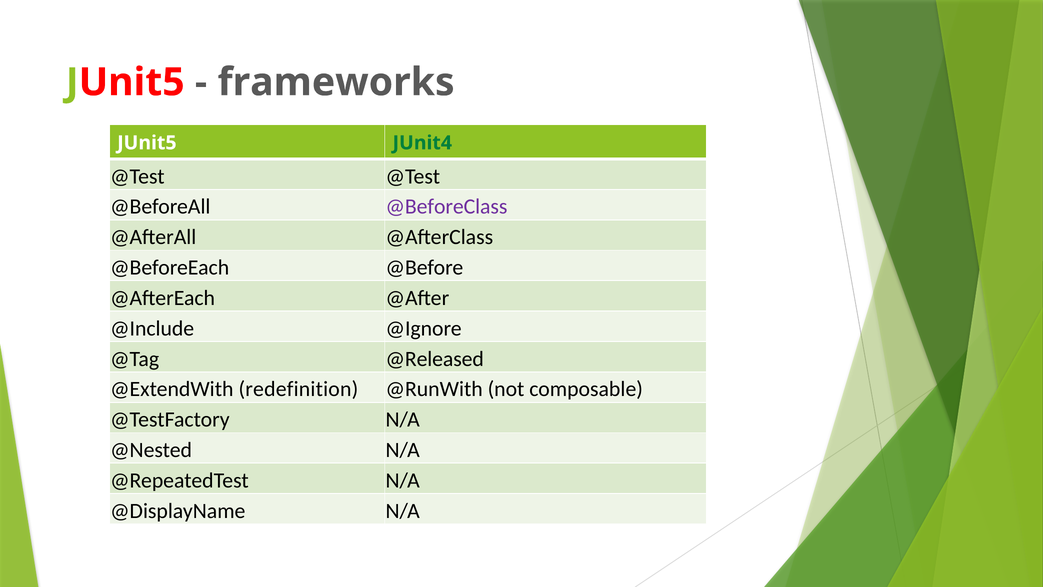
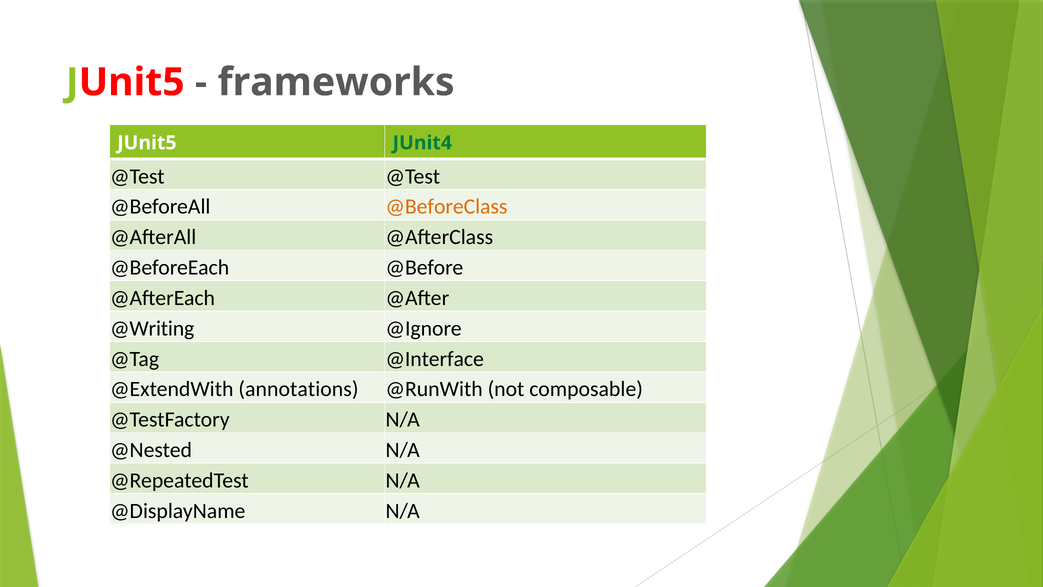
@BeforeClass colour: purple -> orange
@Include: @Include -> @Writing
@Released: @Released -> @Interface
redefinition: redefinition -> annotations
